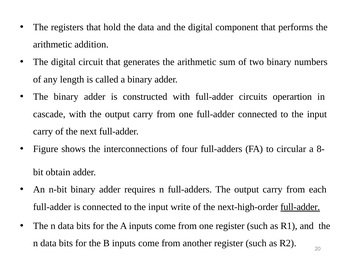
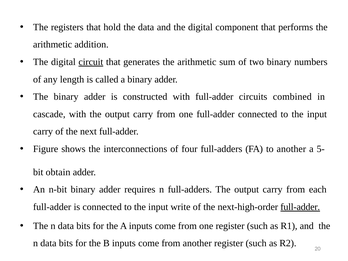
circuit underline: none -> present
operartion: operartion -> combined
to circular: circular -> another
8-: 8- -> 5-
